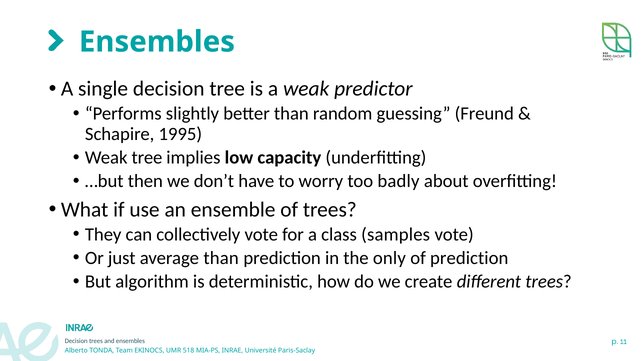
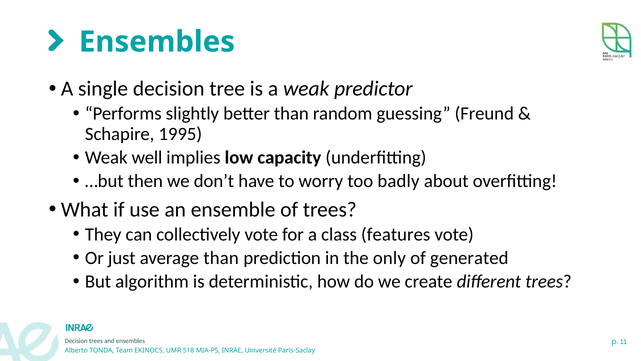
Weak tree: tree -> well
samples: samples -> features
of prediction: prediction -> generated
